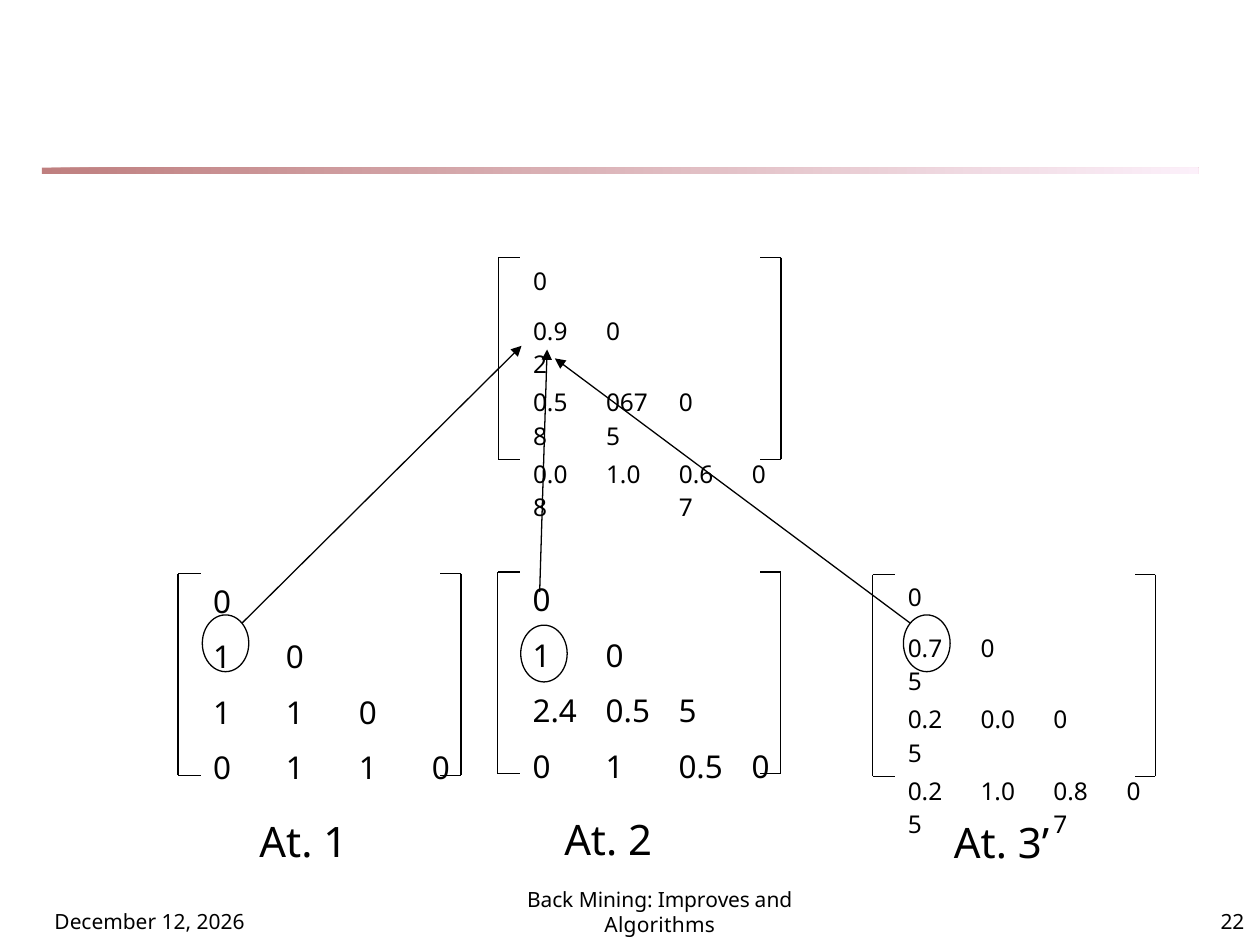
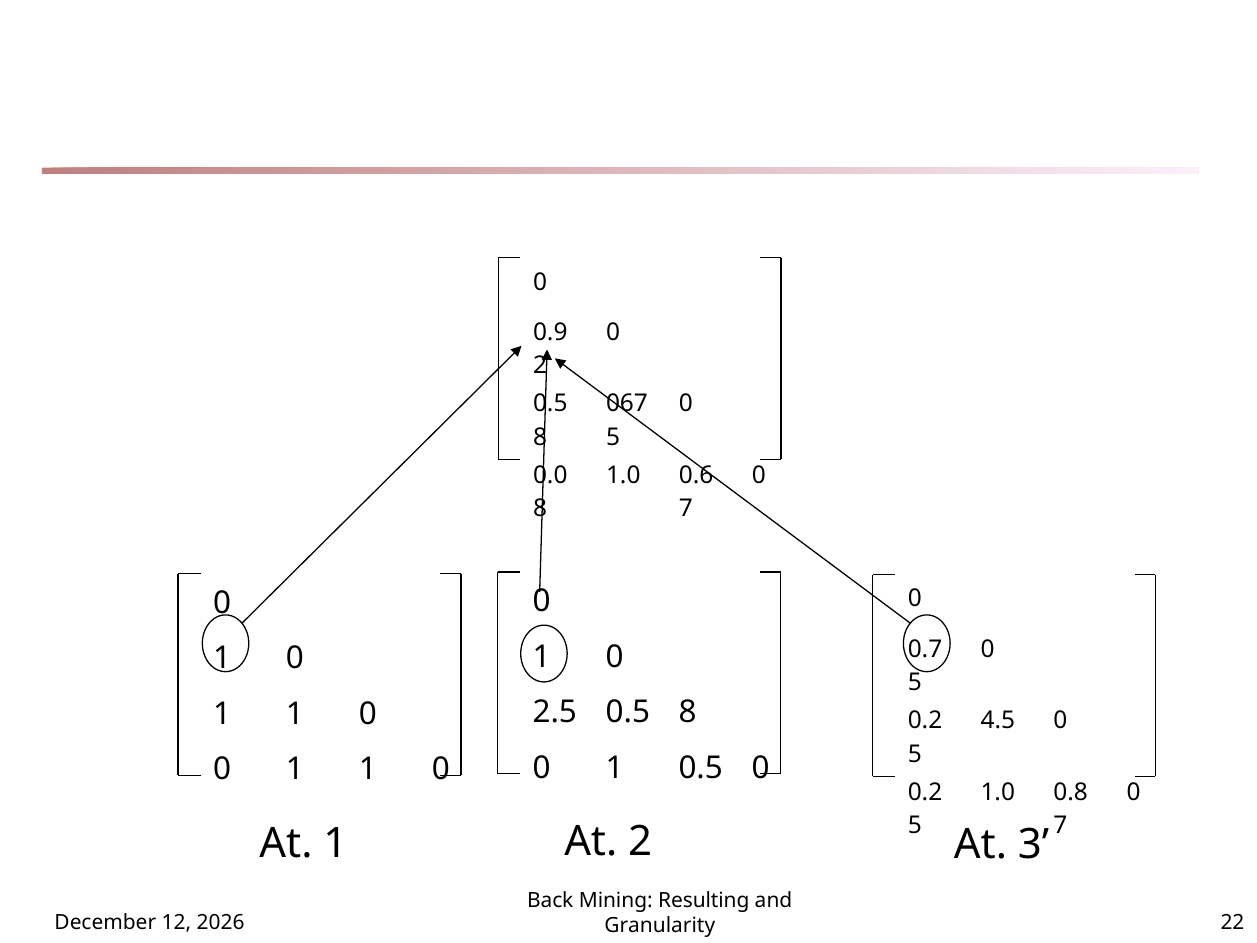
2.4: 2.4 -> 2.5
5 at (688, 712): 5 -> 8
0.0 at (998, 720): 0.0 -> 4.5
Improves: Improves -> Resulting
Algorithms: Algorithms -> Granularity
